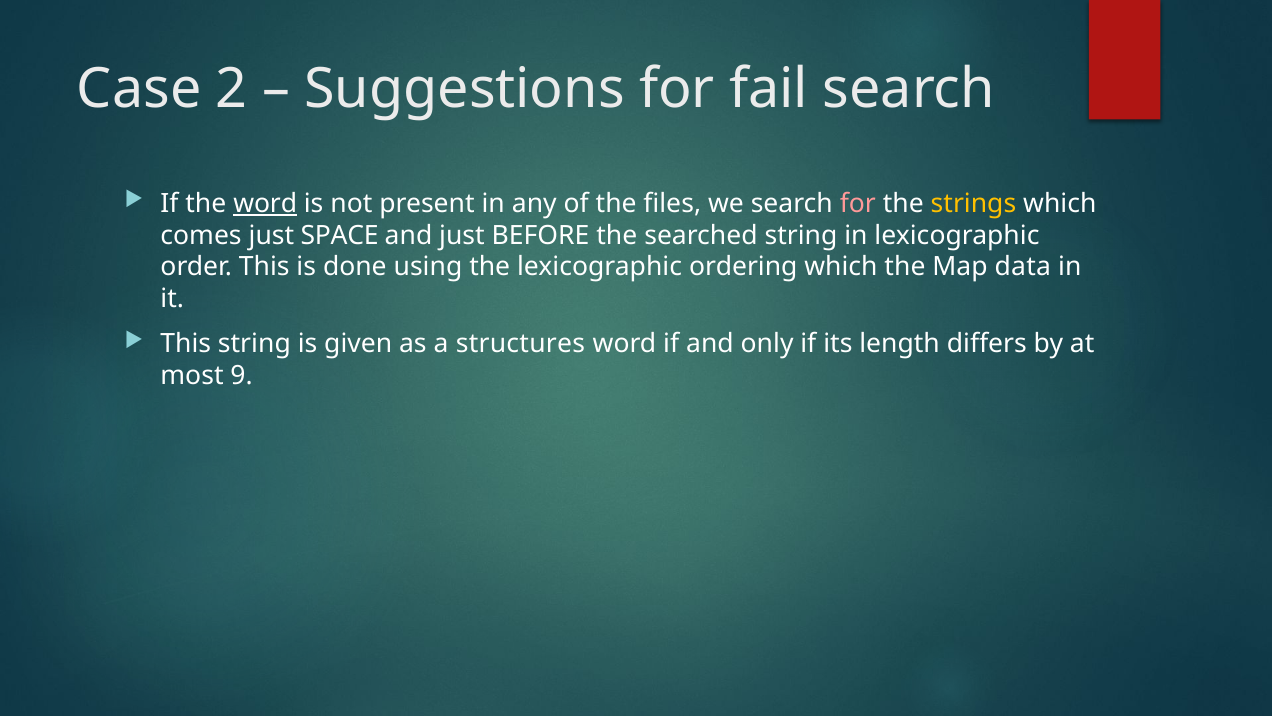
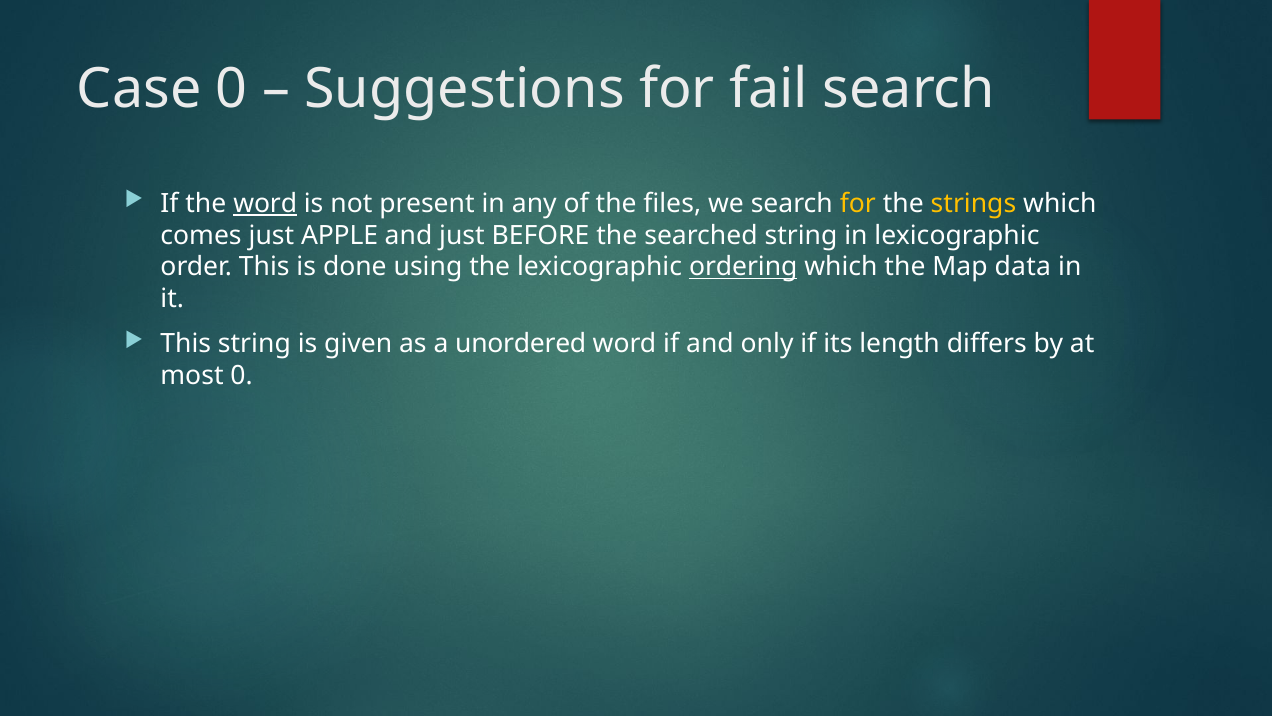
Case 2: 2 -> 0
for at (858, 203) colour: pink -> yellow
SPACE: SPACE -> APPLE
ordering underline: none -> present
structures: structures -> unordered
most 9: 9 -> 0
